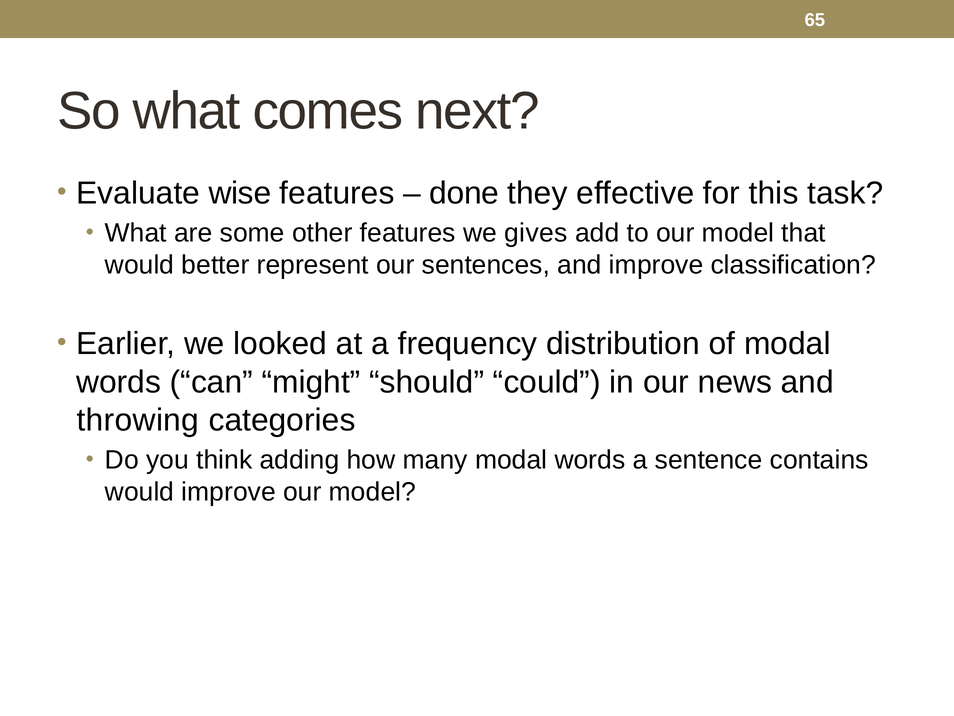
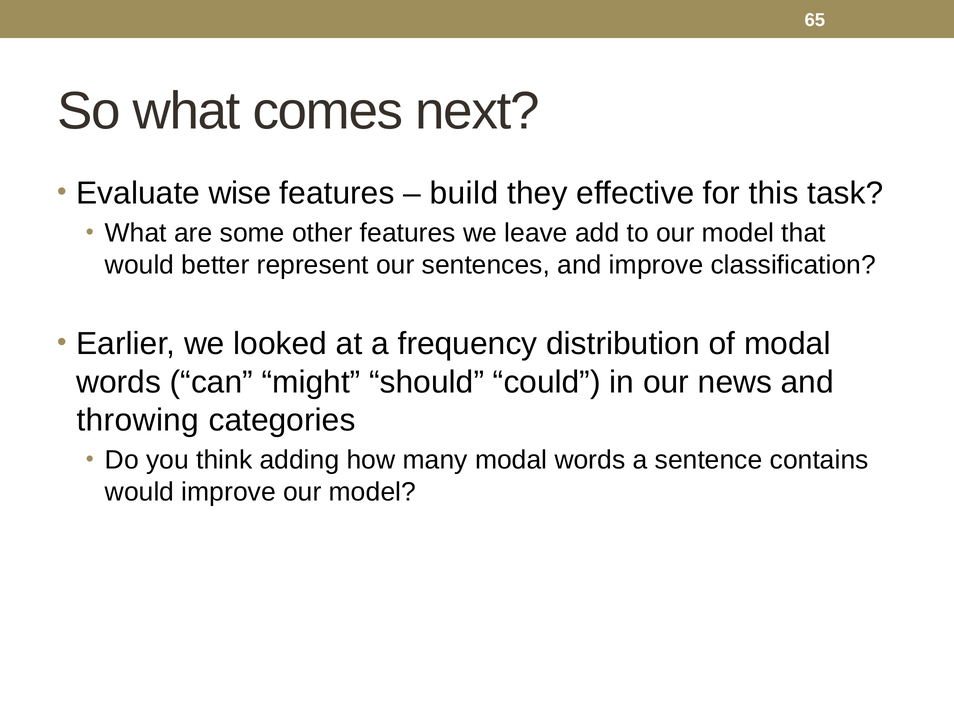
done: done -> build
gives: gives -> leave
